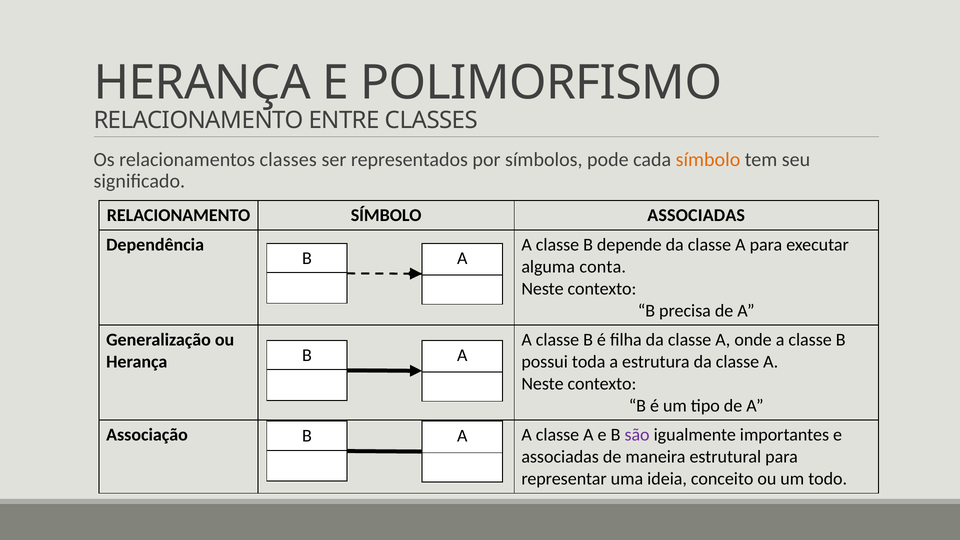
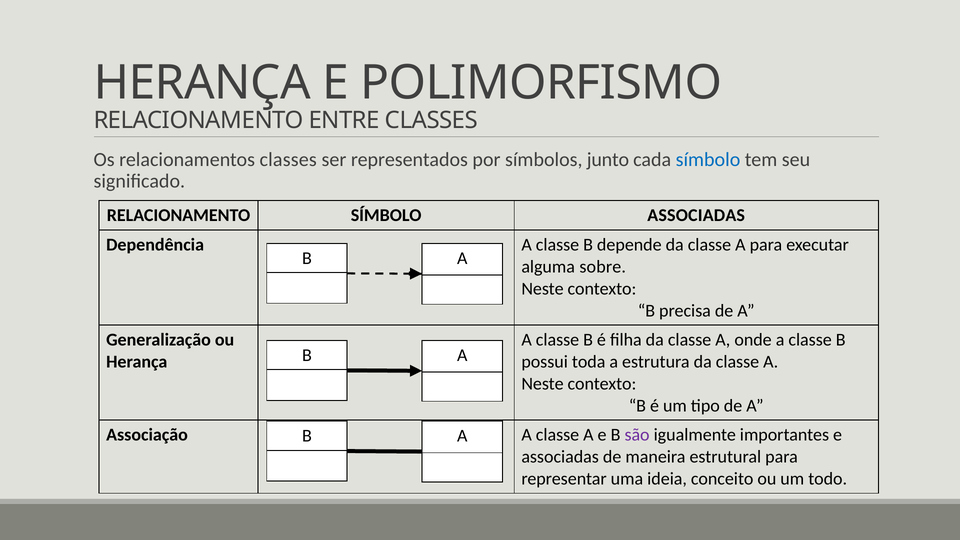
pode: pode -> junto
símbolo at (708, 160) colour: orange -> blue
conta: conta -> sobre
